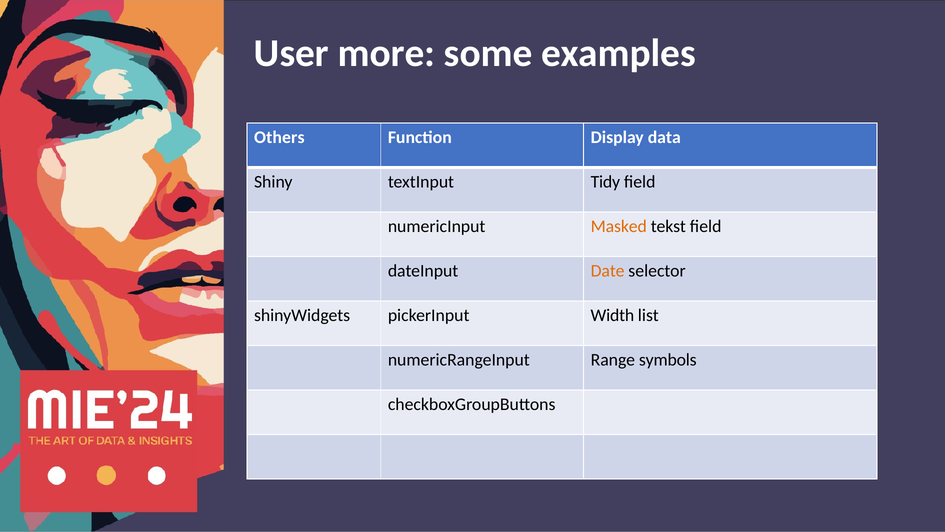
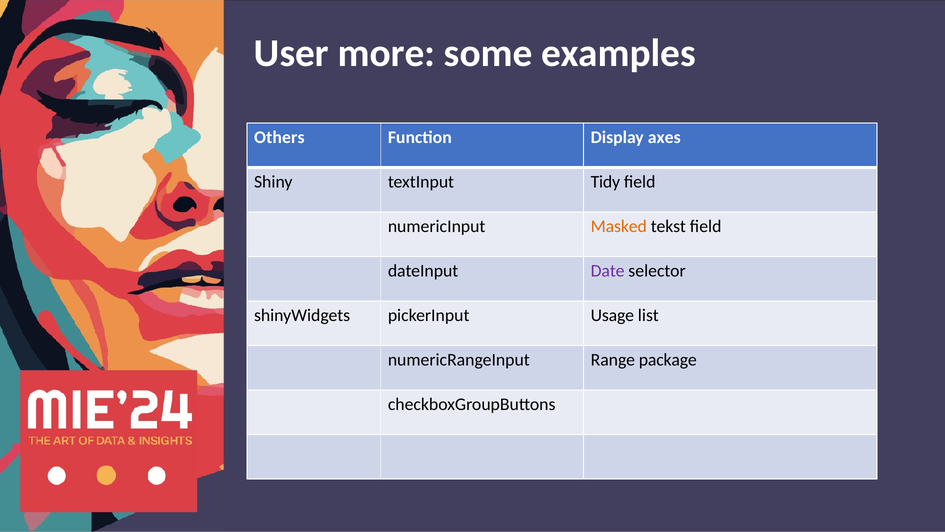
data: data -> axes
Date colour: orange -> purple
Width: Width -> Usage
symbols: symbols -> package
